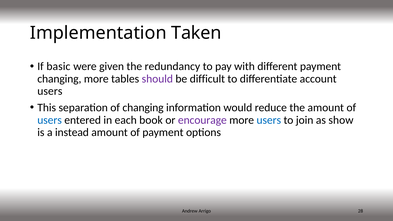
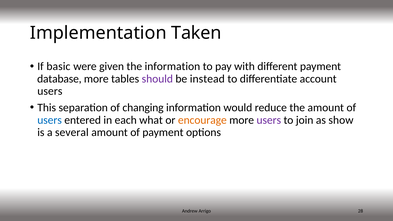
the redundancy: redundancy -> information
changing at (59, 79): changing -> database
difficult: difficult -> instead
book: book -> what
encourage colour: purple -> orange
users at (269, 120) colour: blue -> purple
instead: instead -> several
